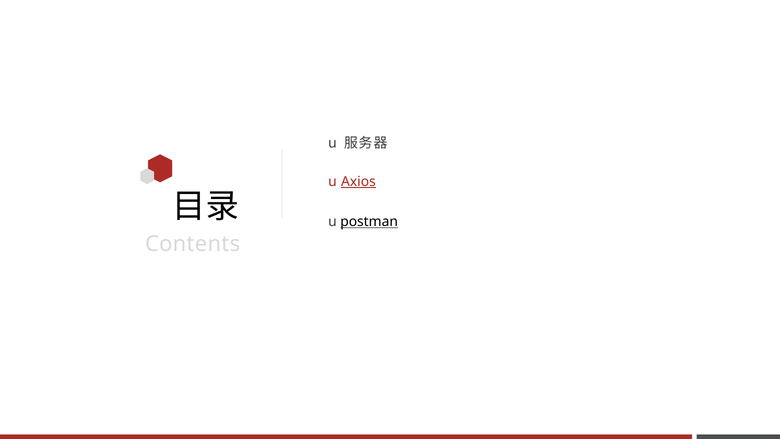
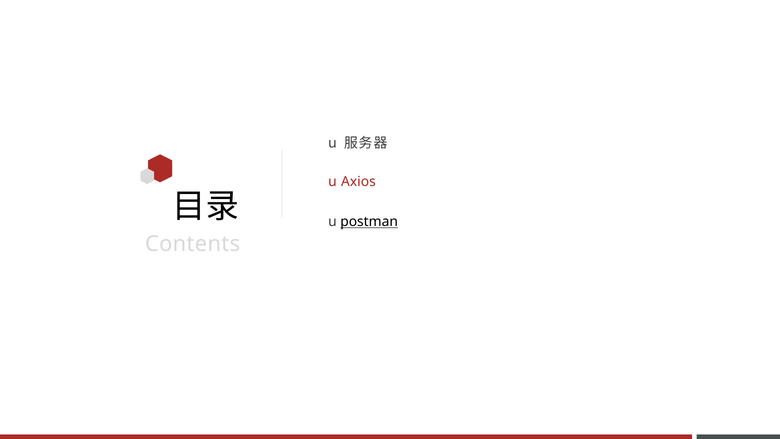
Axios underline: present -> none
